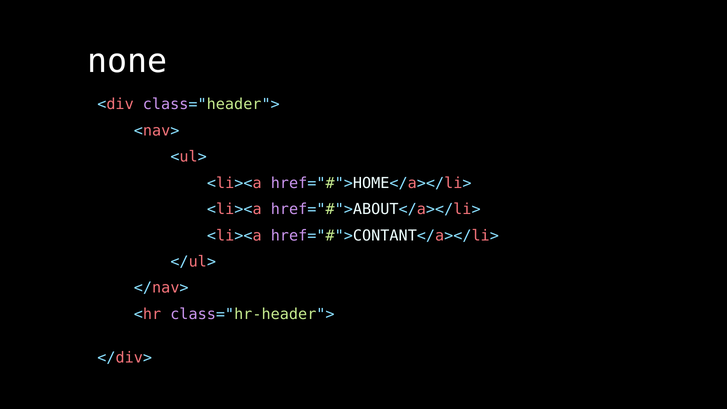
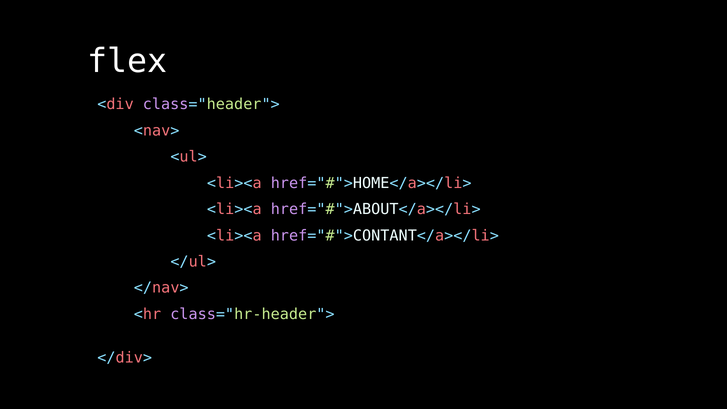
none: none -> flex
